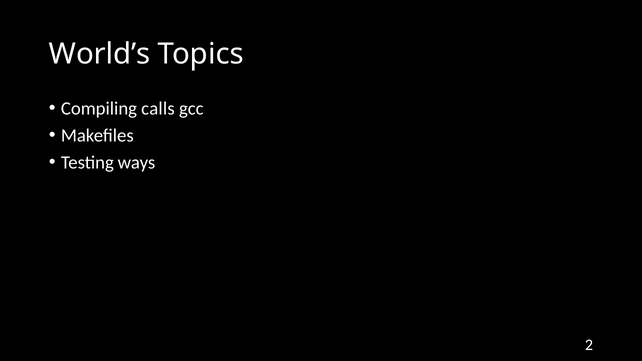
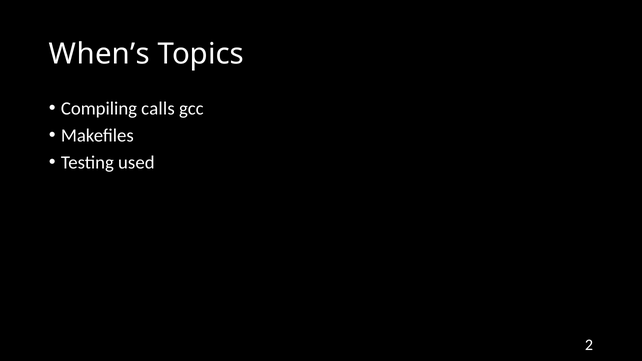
World’s: World’s -> When’s
ways: ways -> used
